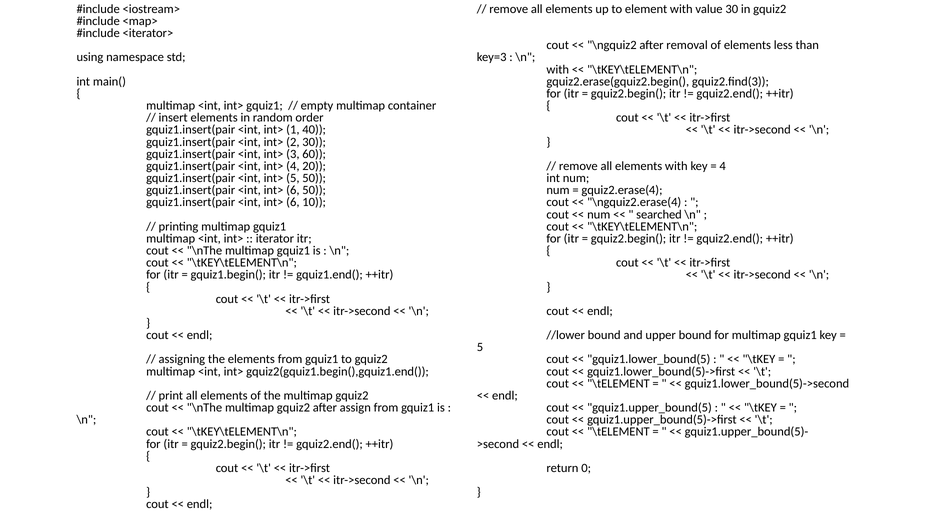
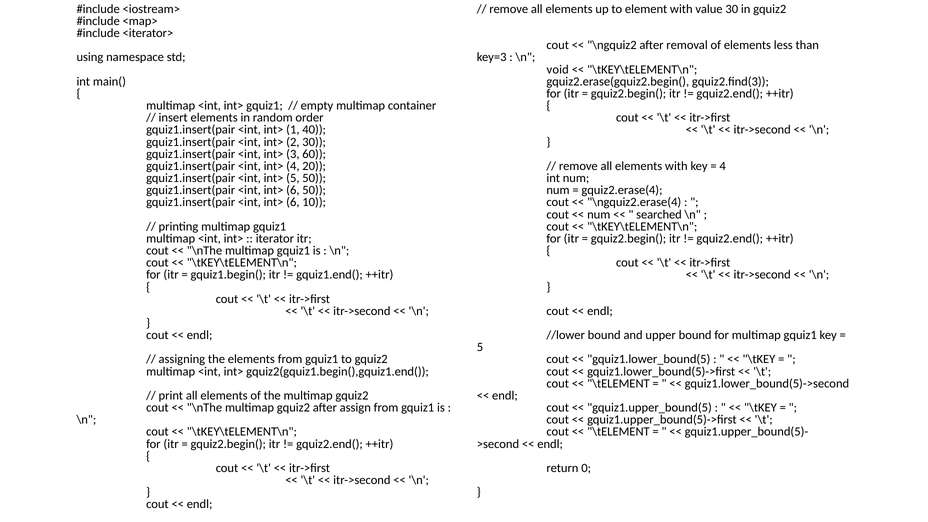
with at (558, 69): with -> void
